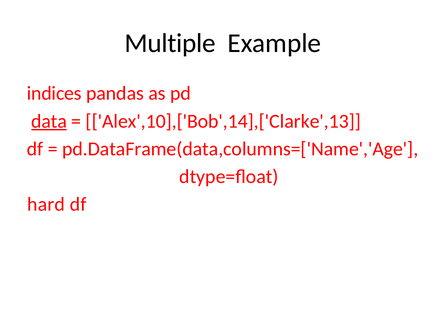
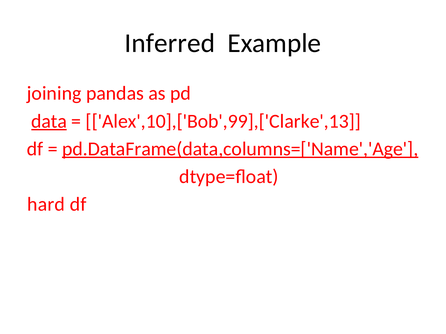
Multiple: Multiple -> Inferred
indices: indices -> joining
Alex',10],['Bob',14],['Clarke',13: Alex',10],['Bob',14],['Clarke',13 -> Alex',10],['Bob',99],['Clarke',13
pd.DataFrame(data,columns=['Name','Age underline: none -> present
